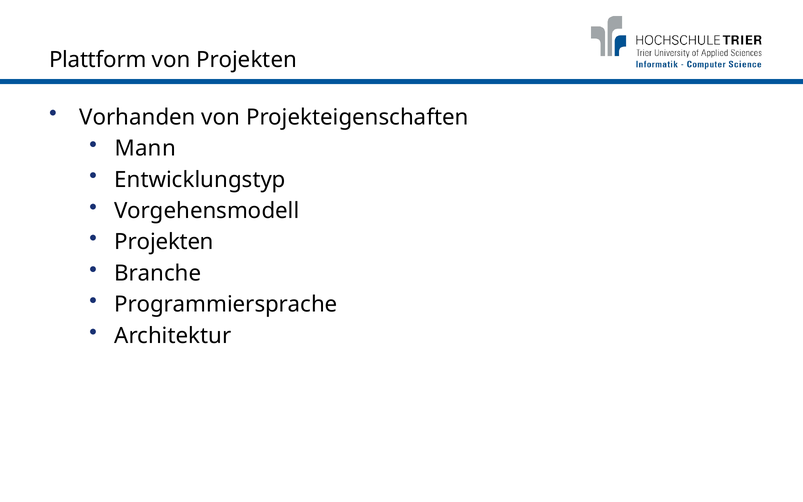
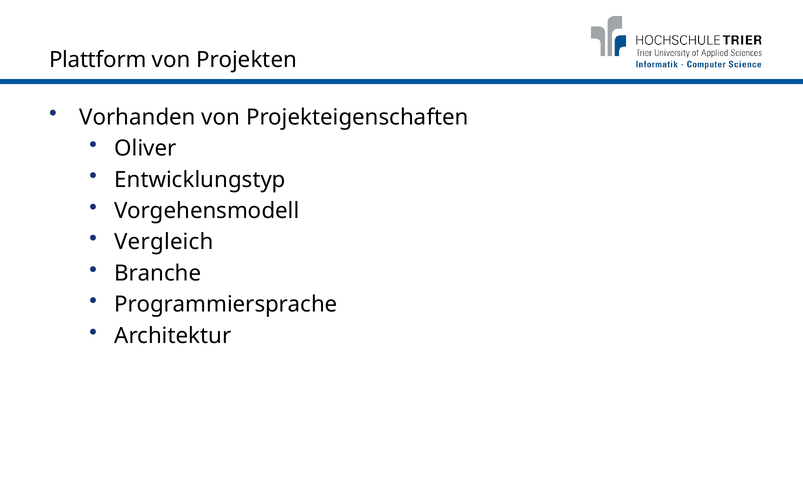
Mann: Mann -> Oliver
Projekten at (164, 242): Projekten -> Vergleich
